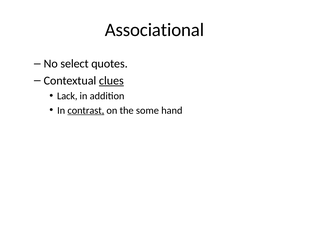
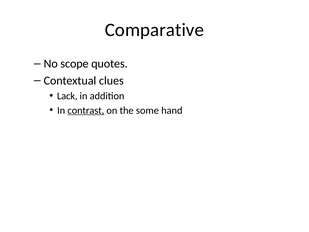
Associational: Associational -> Comparative
select: select -> scope
clues underline: present -> none
